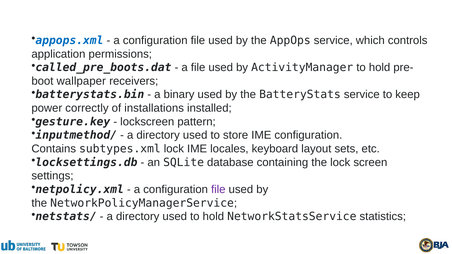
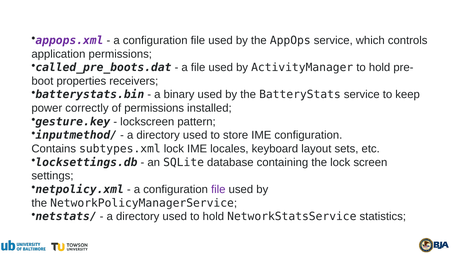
appops.xml colour: blue -> purple
wallpaper: wallpaper -> properties
of installations: installations -> permissions
